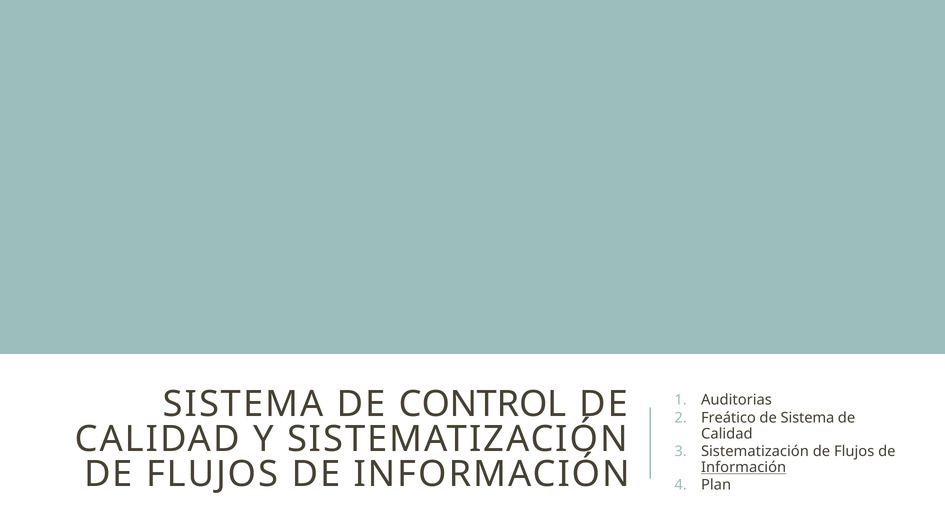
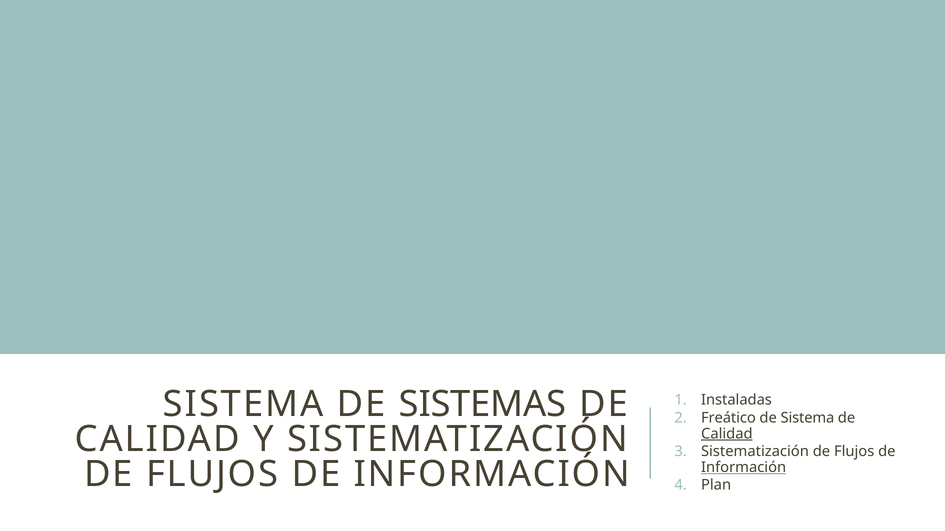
CONTROL: CONTROL -> SISTEMAS
Auditorias: Auditorias -> Instaladas
Calidad at (727, 434) underline: none -> present
